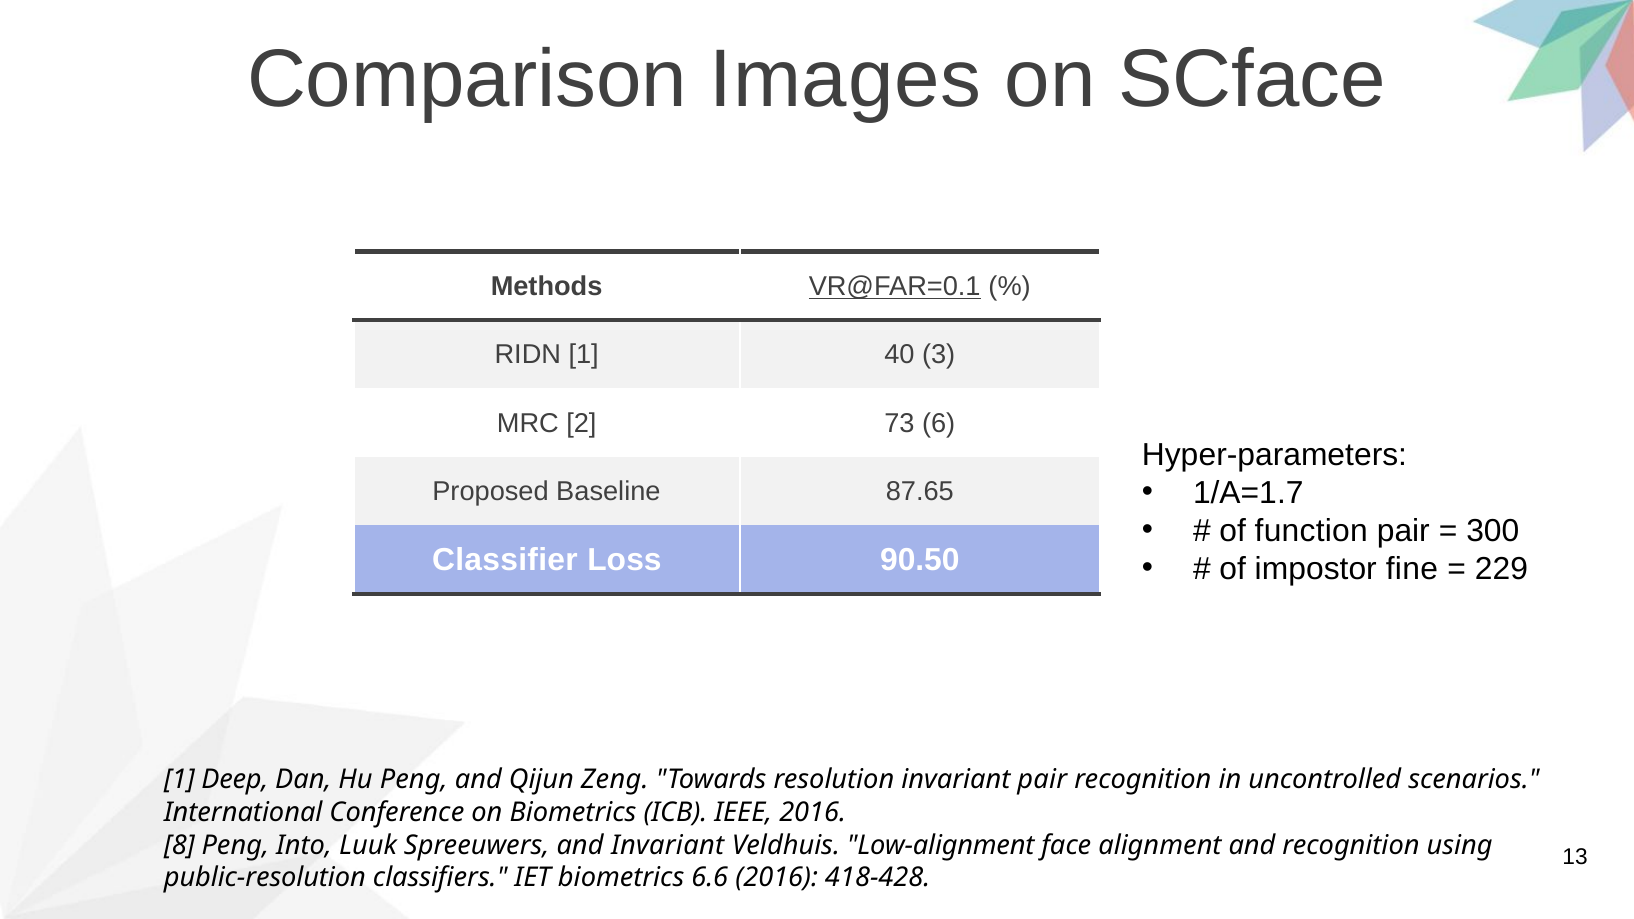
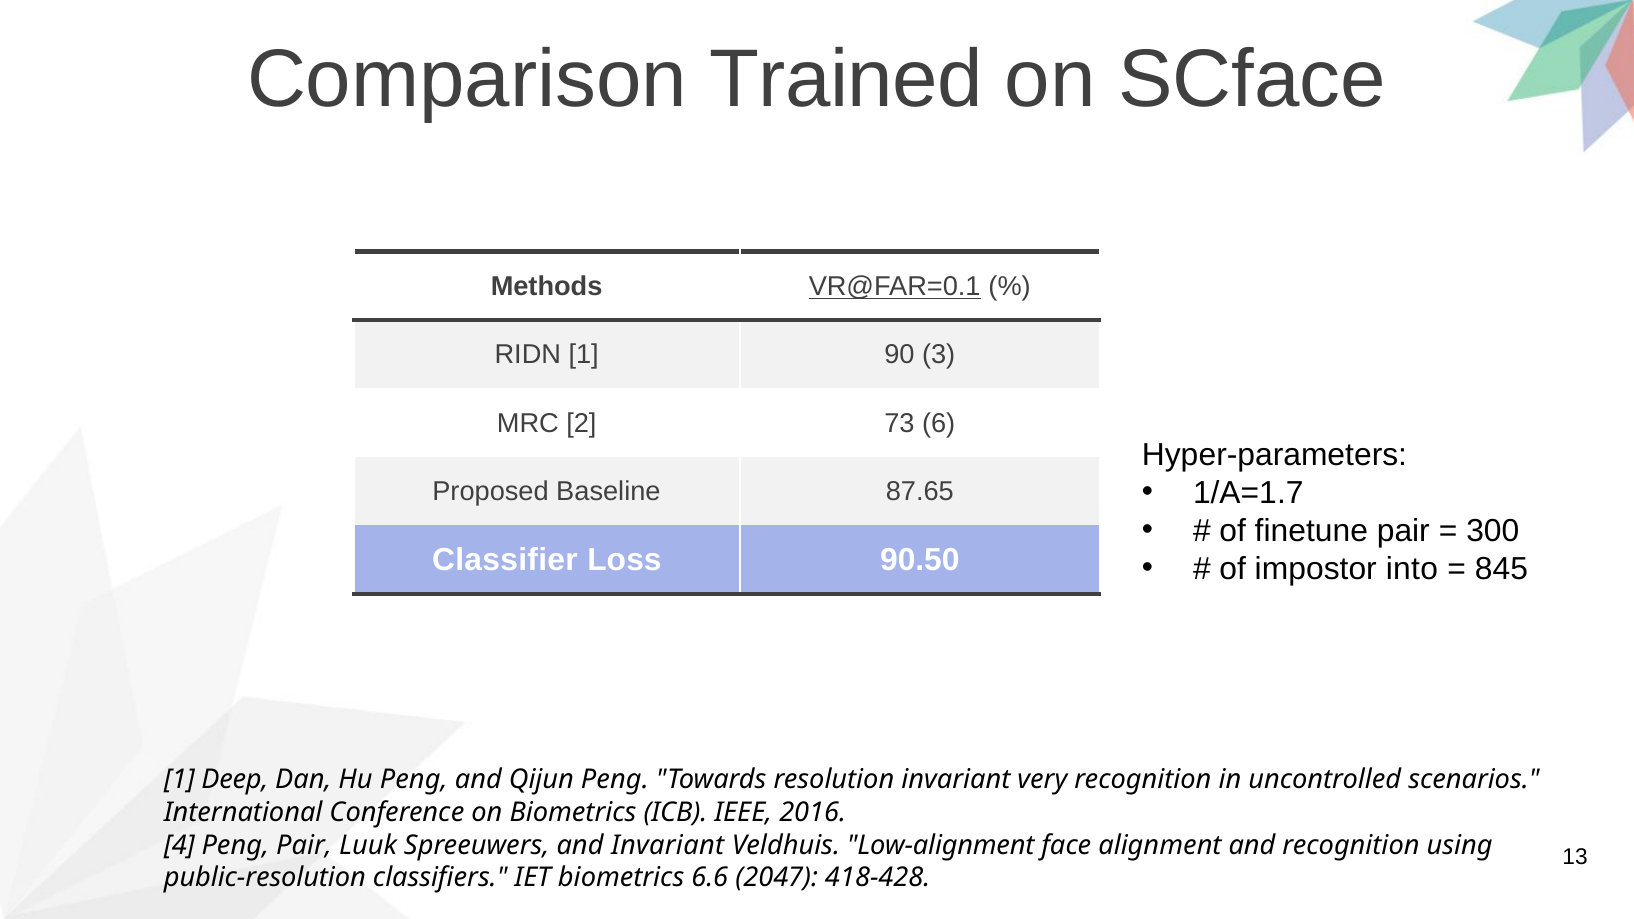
Images: Images -> Trained
40: 40 -> 90
function: function -> finetune
fine: fine -> into
229: 229 -> 845
Qijun Zeng: Zeng -> Peng
invariant pair: pair -> very
8: 8 -> 4
Peng Into: Into -> Pair
6.6 2016: 2016 -> 2047
